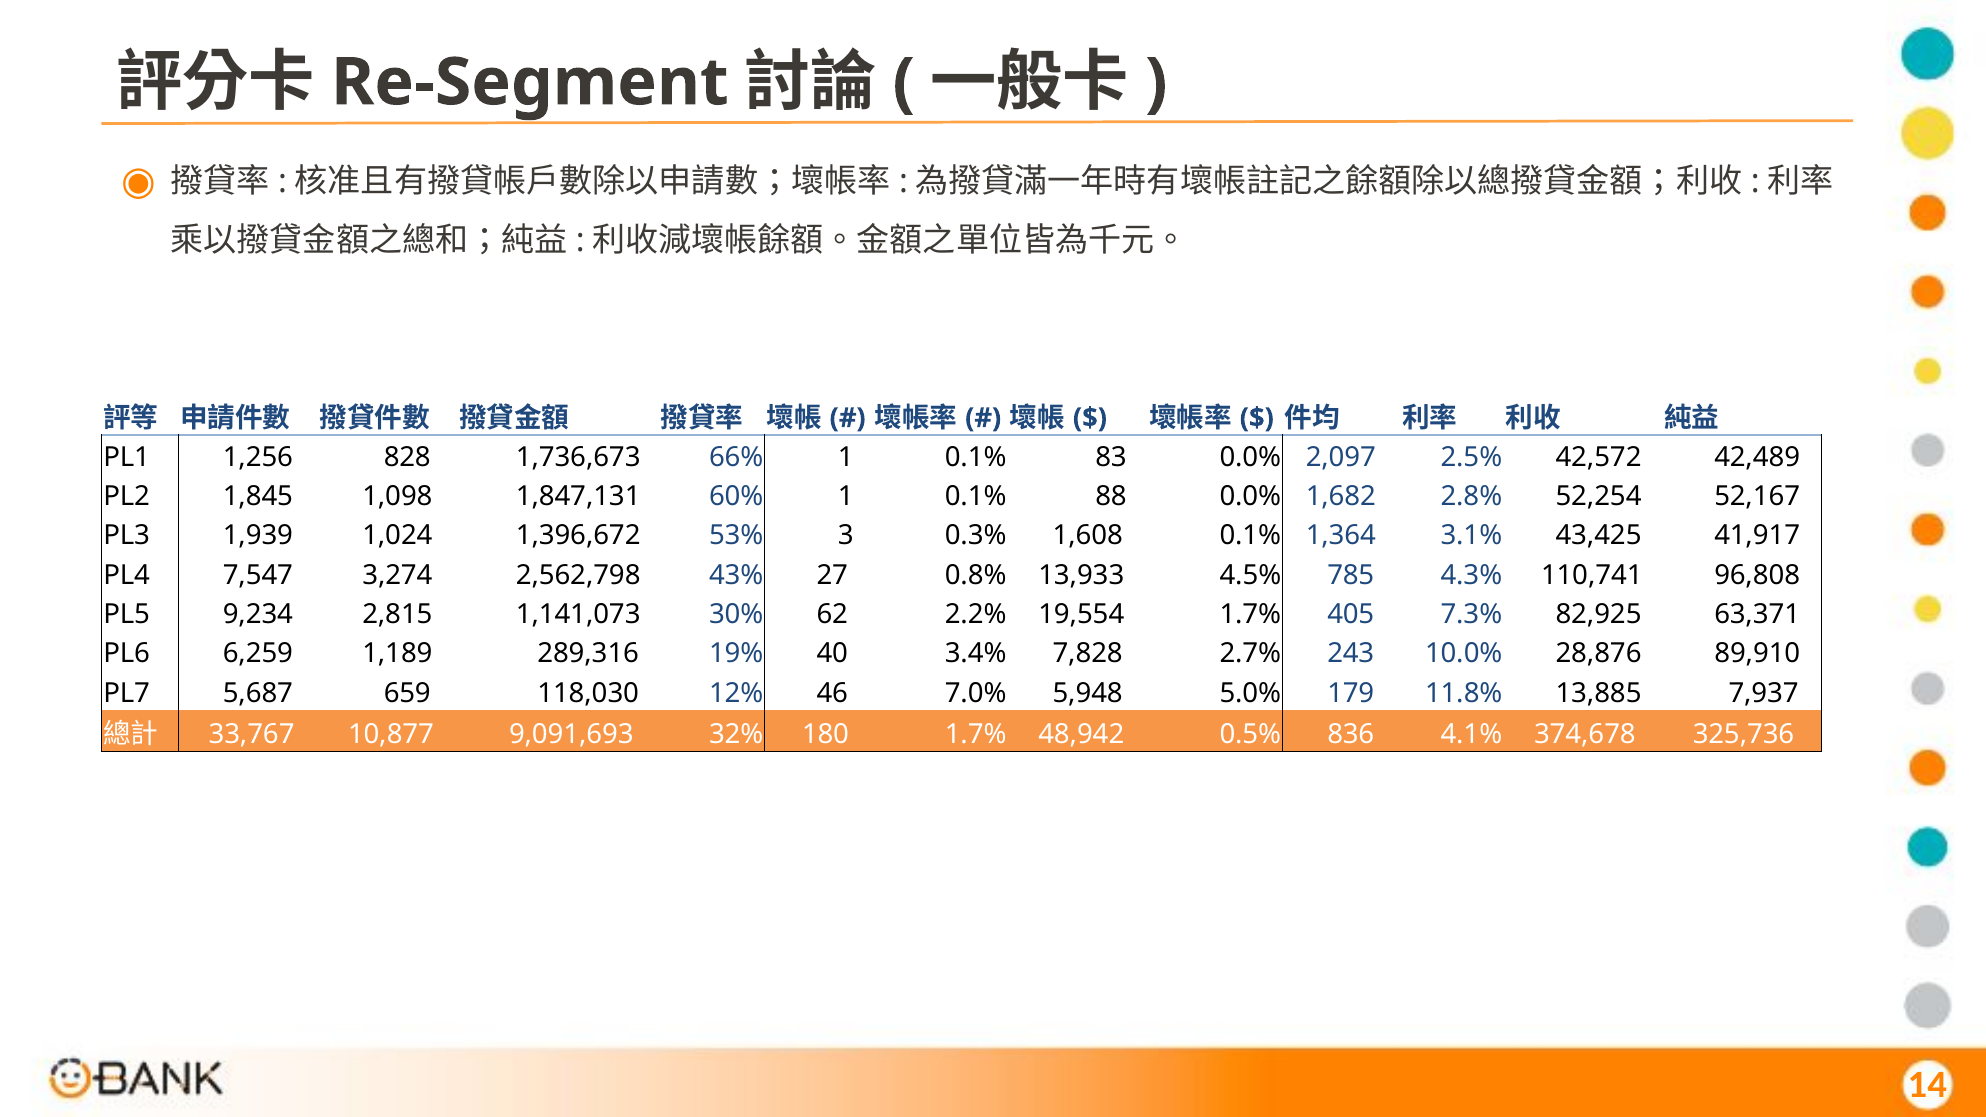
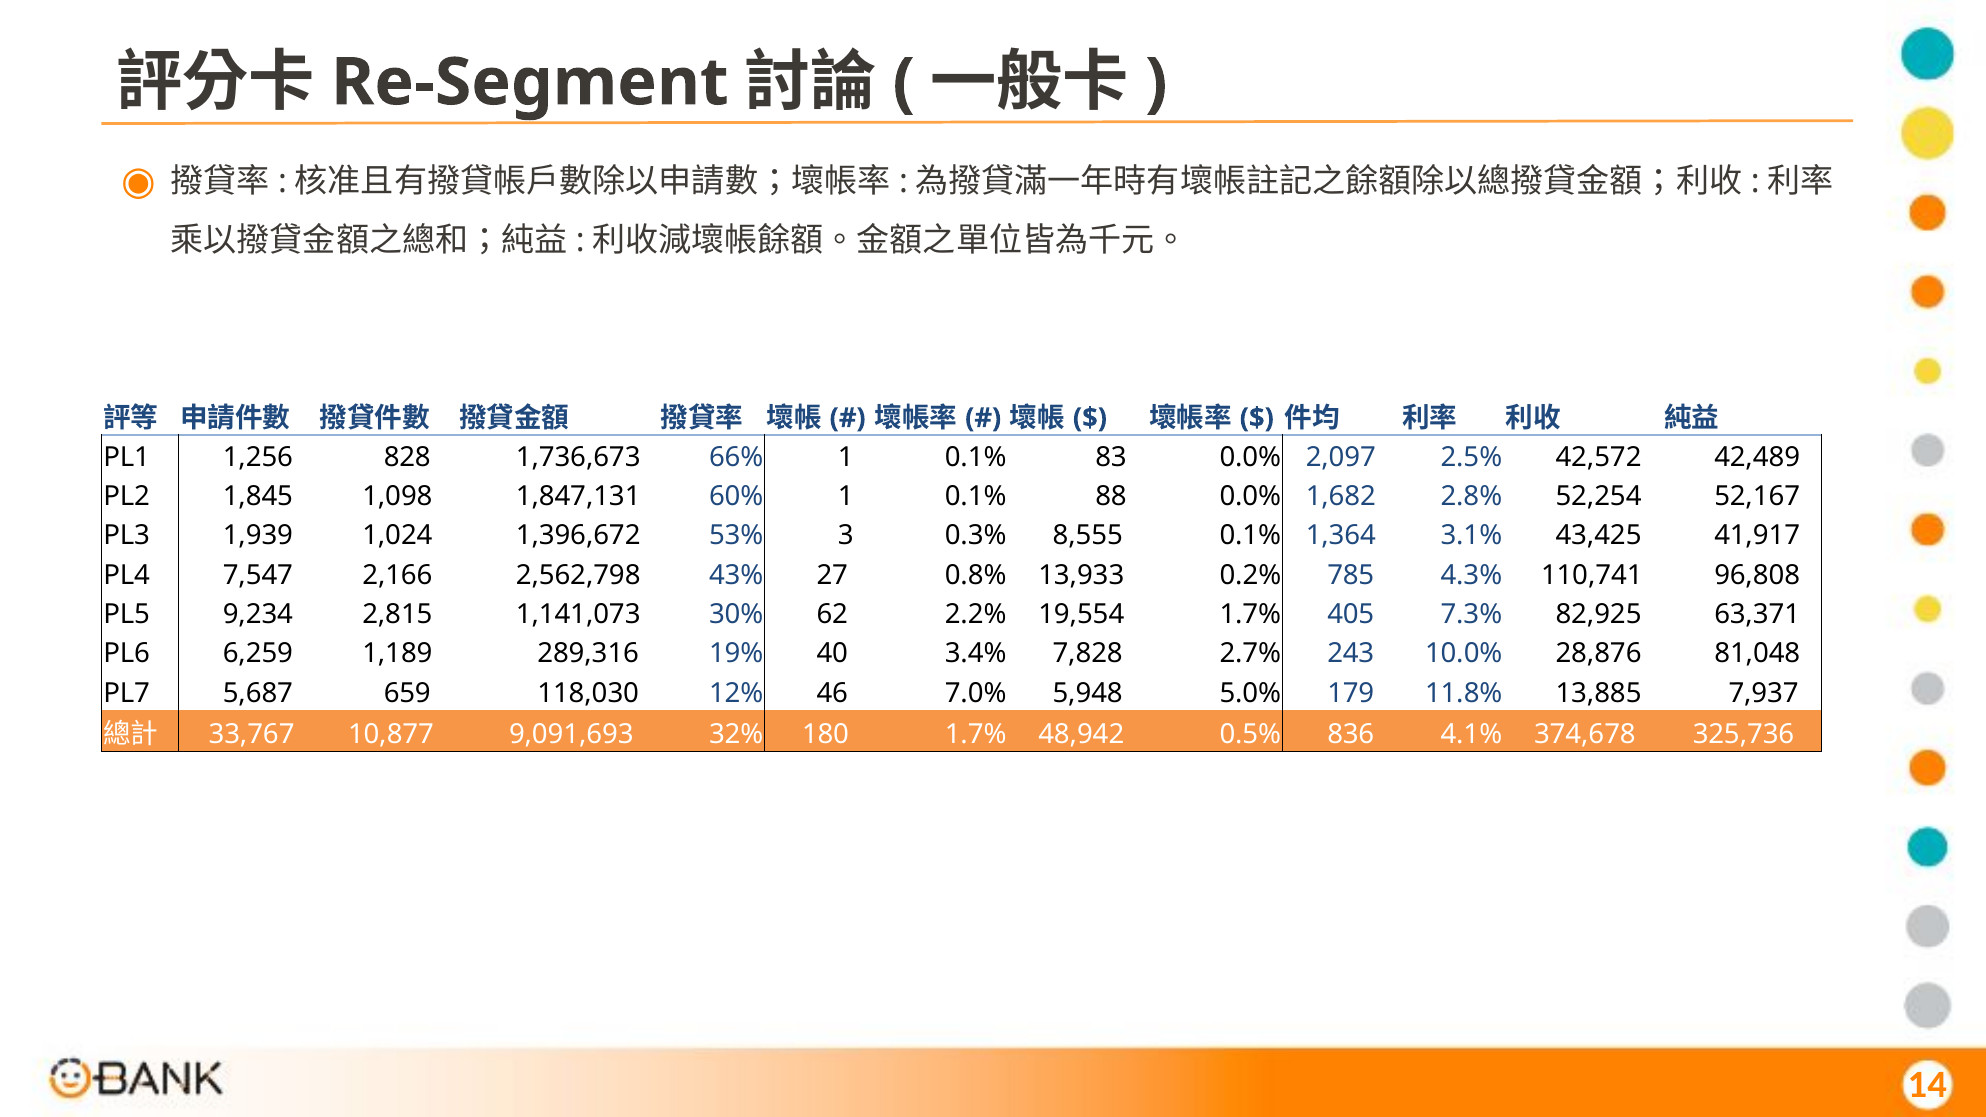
1,608: 1,608 -> 8,555
3,274: 3,274 -> 2,166
4.5%: 4.5% -> 0.2%
89,910: 89,910 -> 81,048
